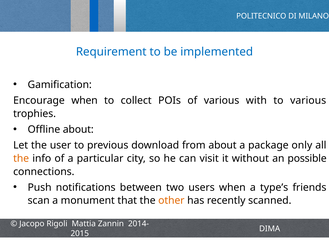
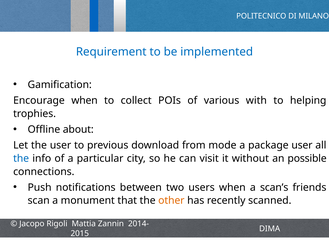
to various: various -> helping
from about: about -> mode
package only: only -> user
the at (21, 158) colour: orange -> blue
type’s: type’s -> scan’s
